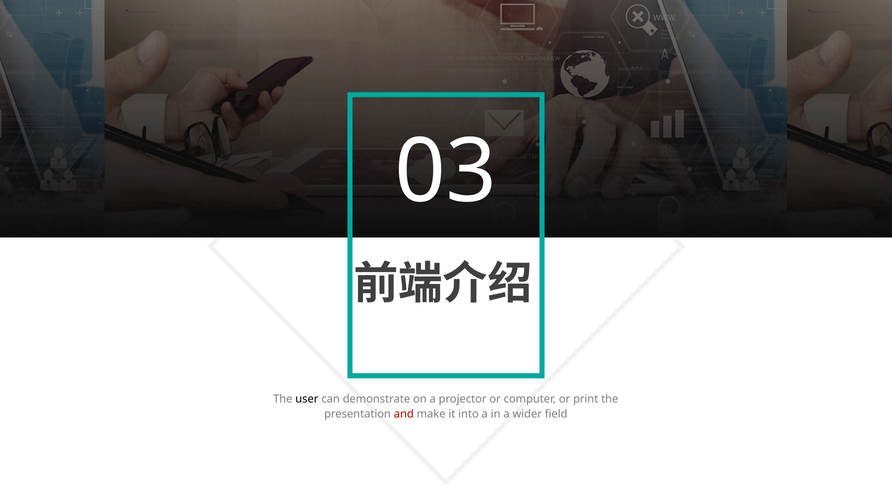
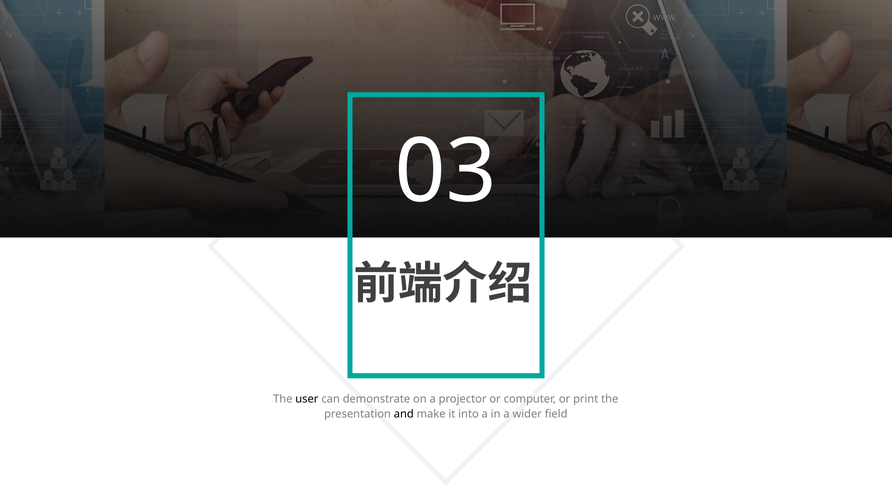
and colour: red -> black
